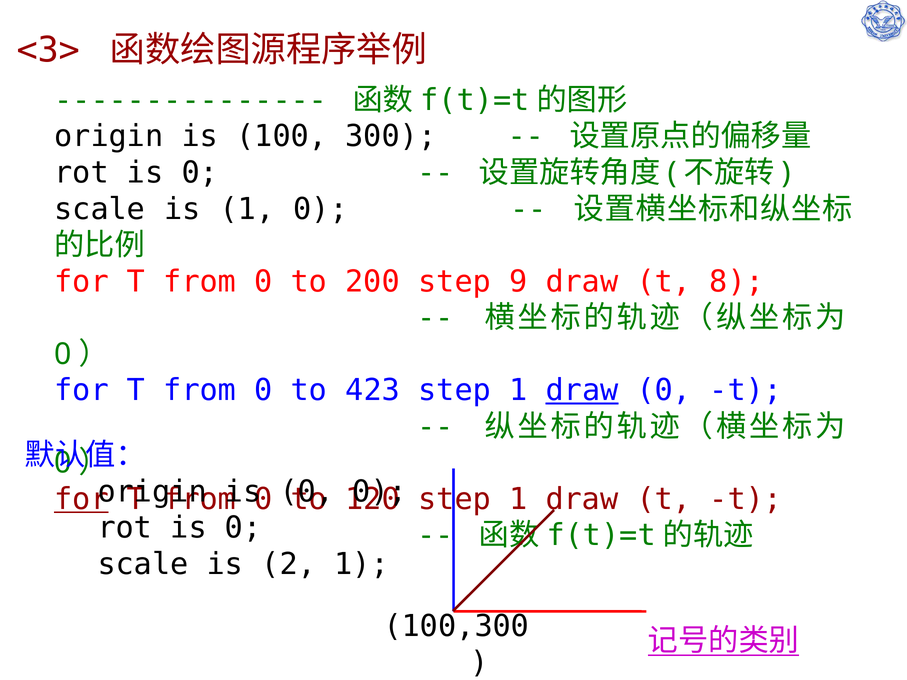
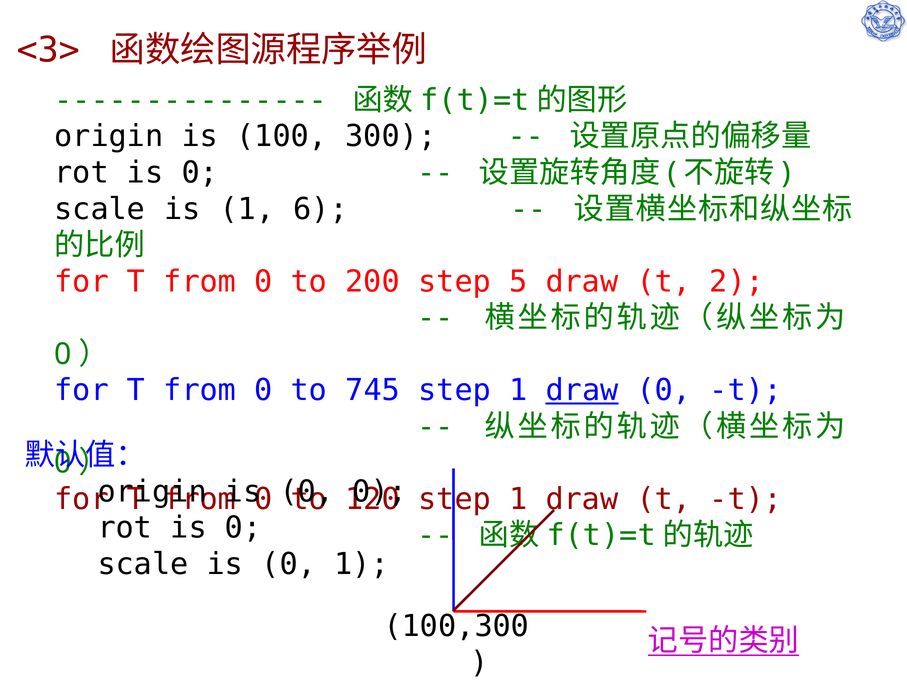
1 0: 0 -> 6
9: 9 -> 5
8: 8 -> 2
423: 423 -> 745
for at (82, 499) underline: present -> none
scale is 2: 2 -> 0
